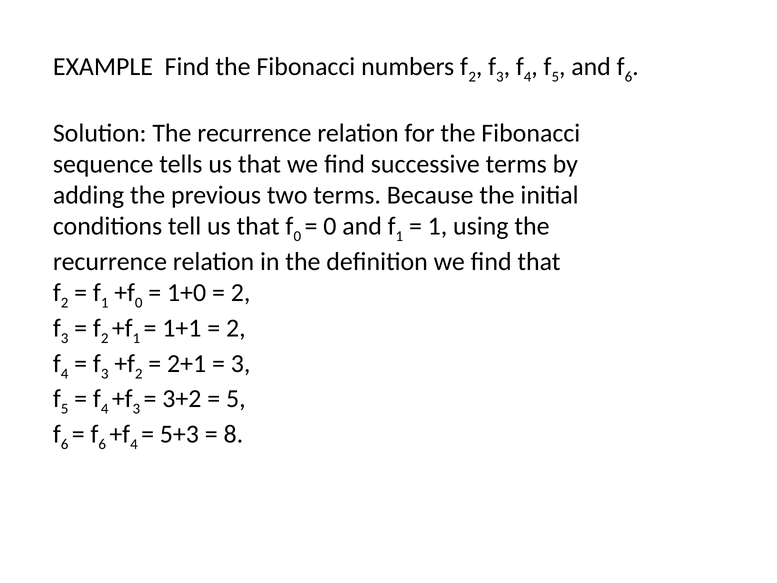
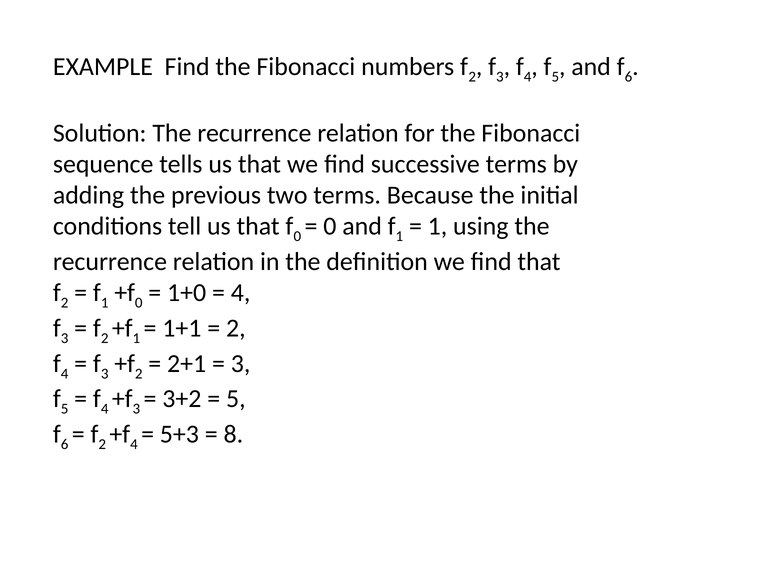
2 at (241, 293): 2 -> 4
6 at (102, 444): 6 -> 2
